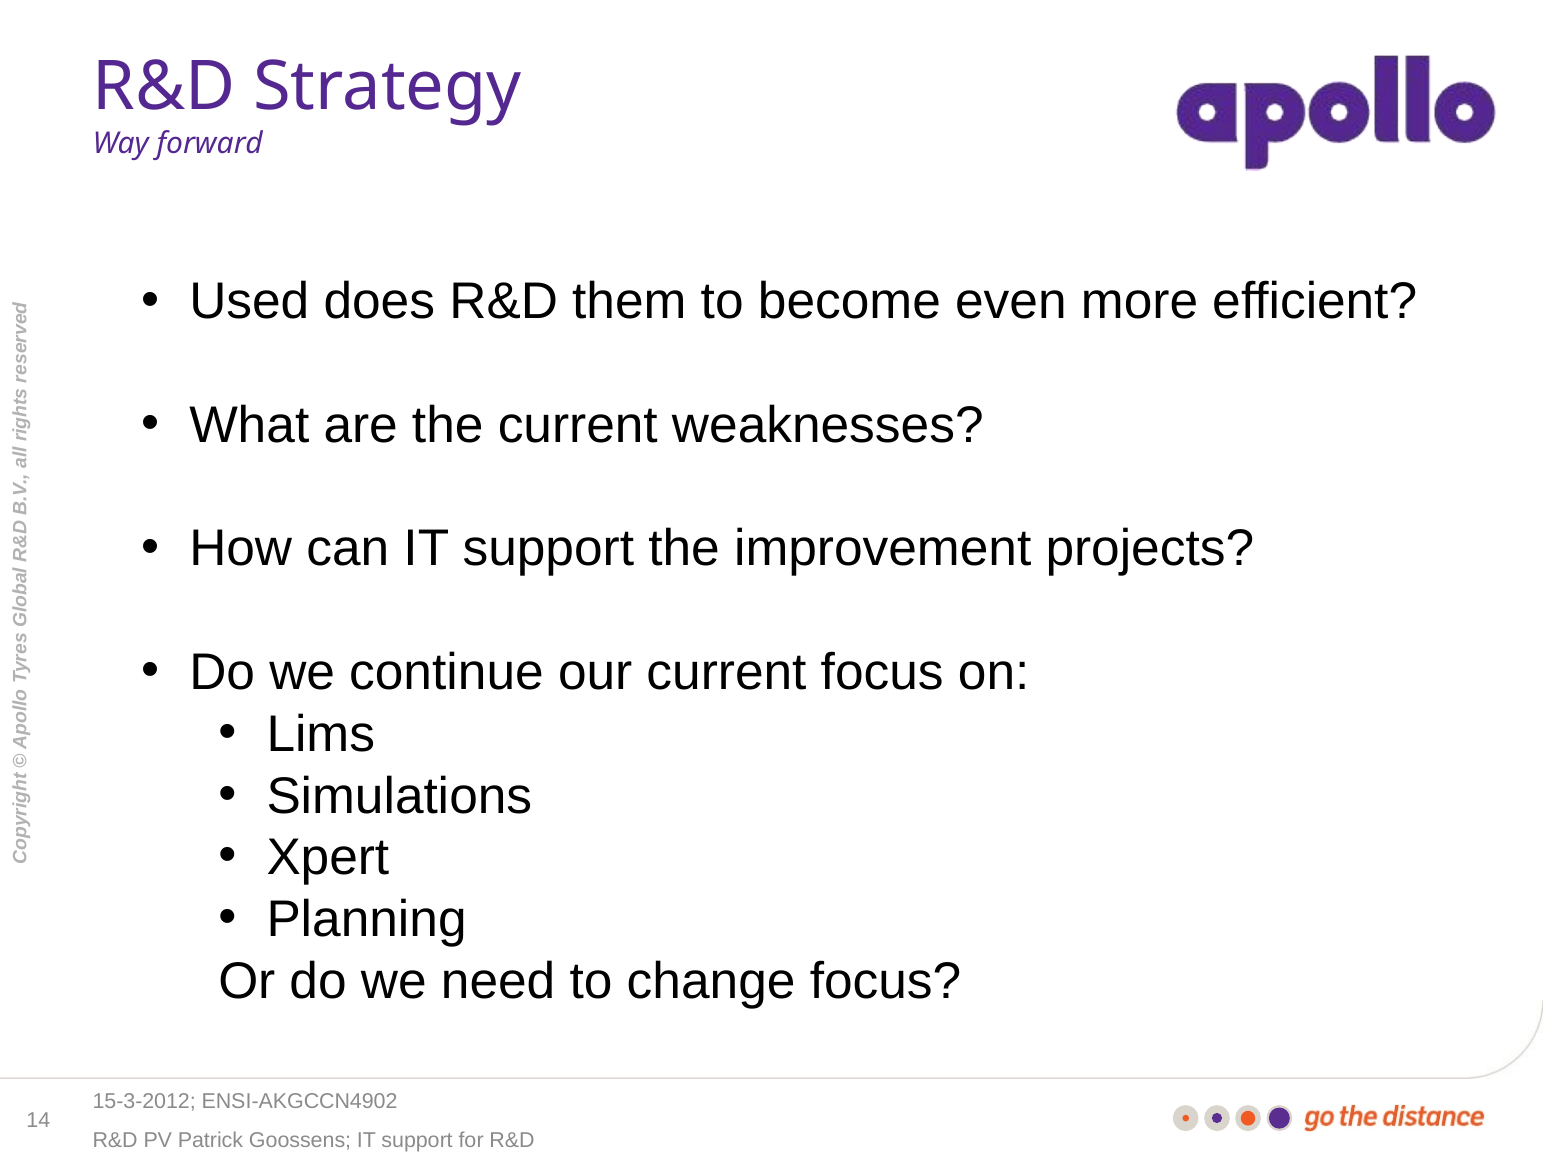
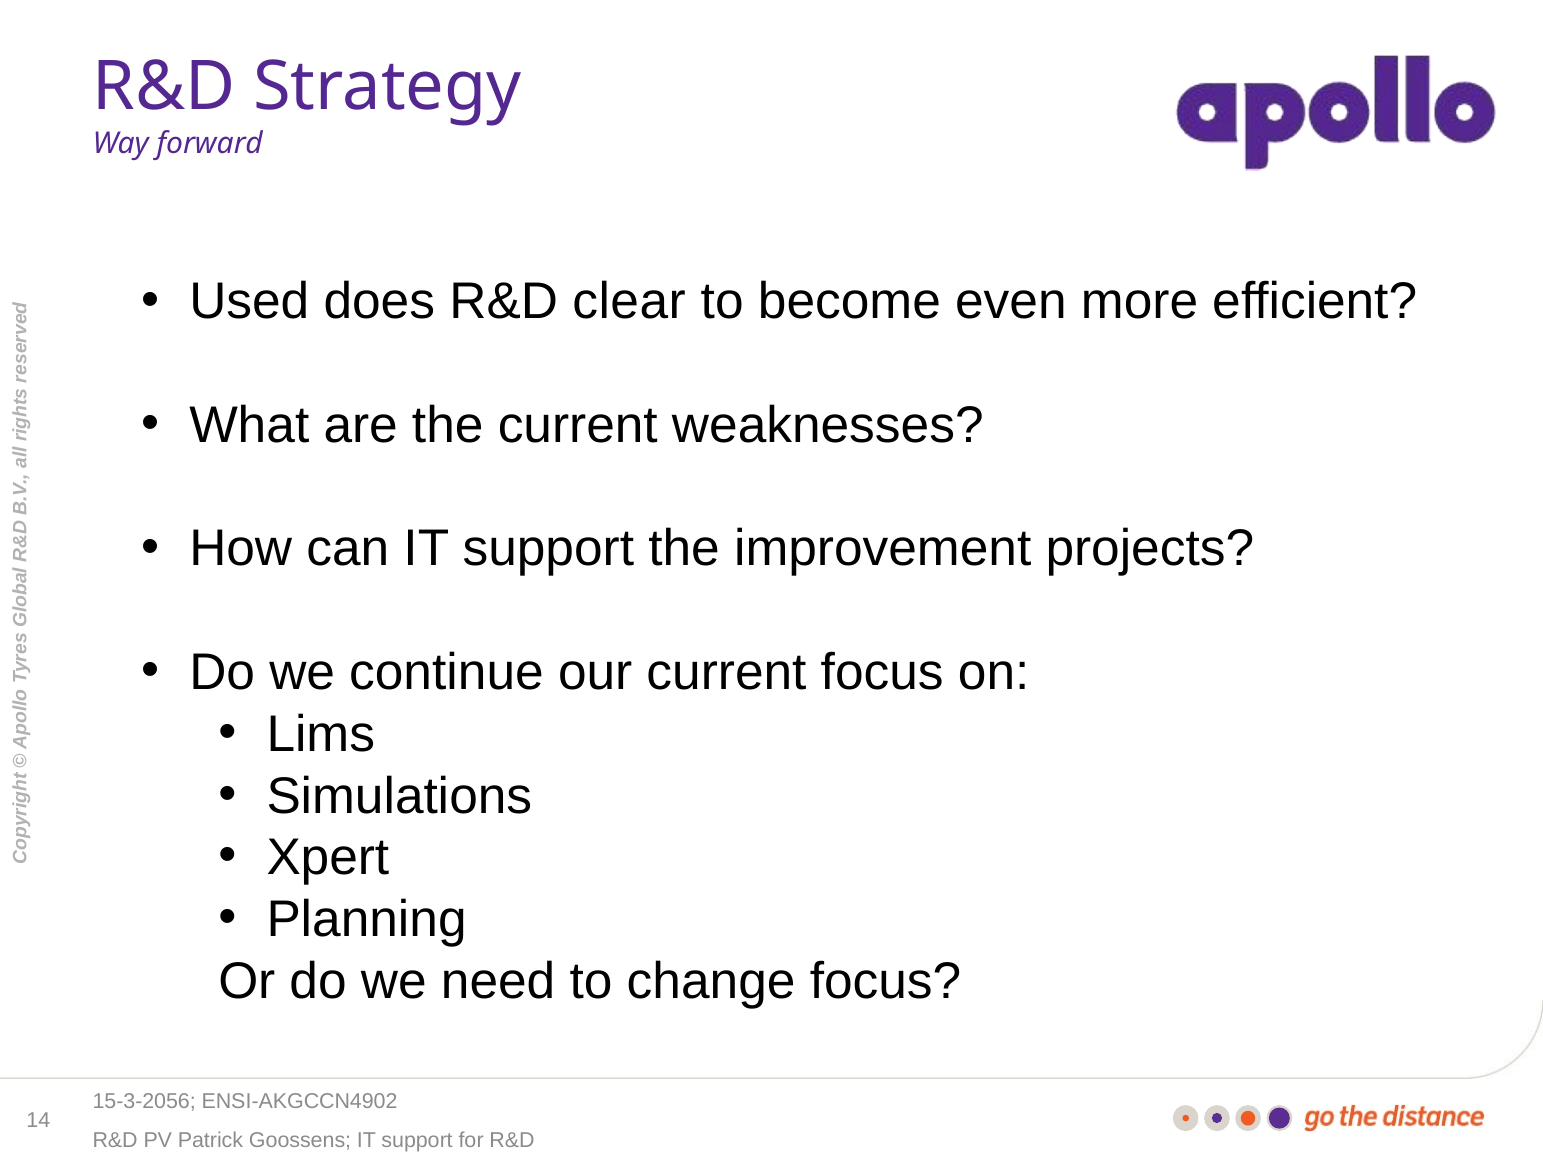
them: them -> clear
15-3-2012: 15-3-2012 -> 15-3-2056
